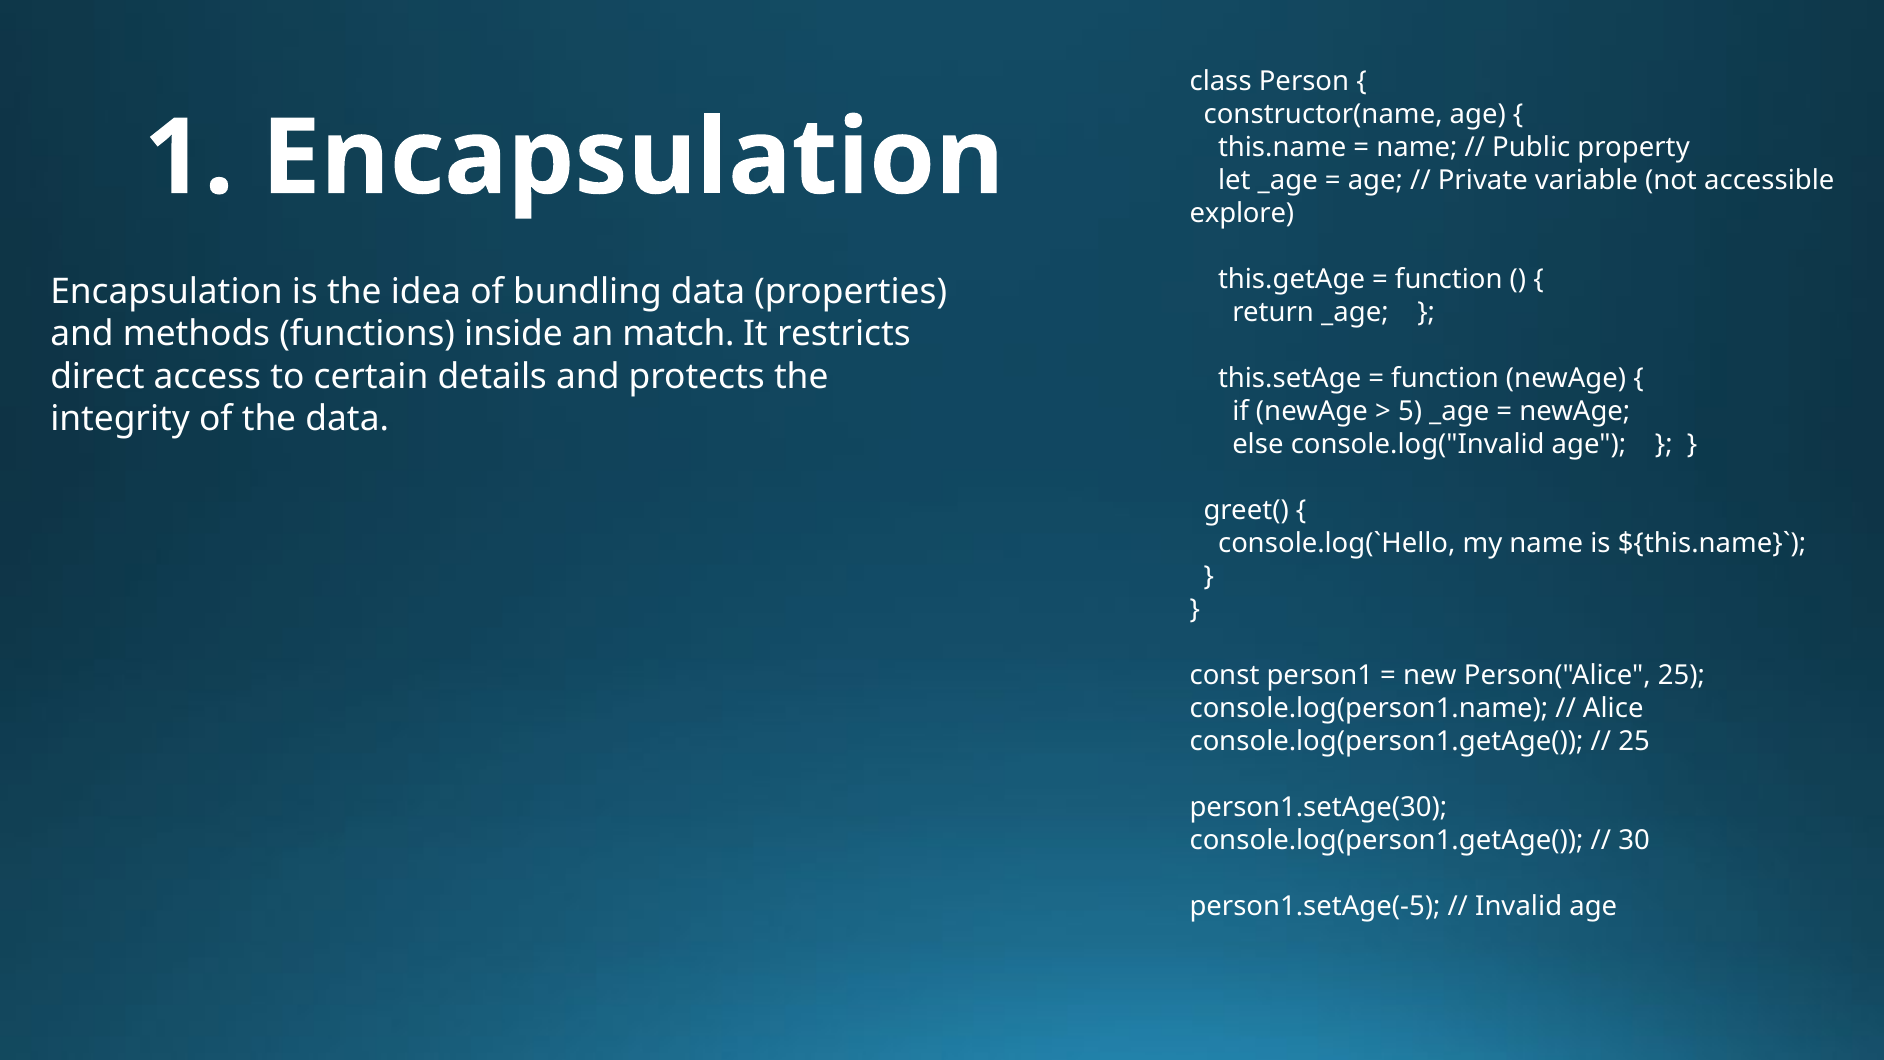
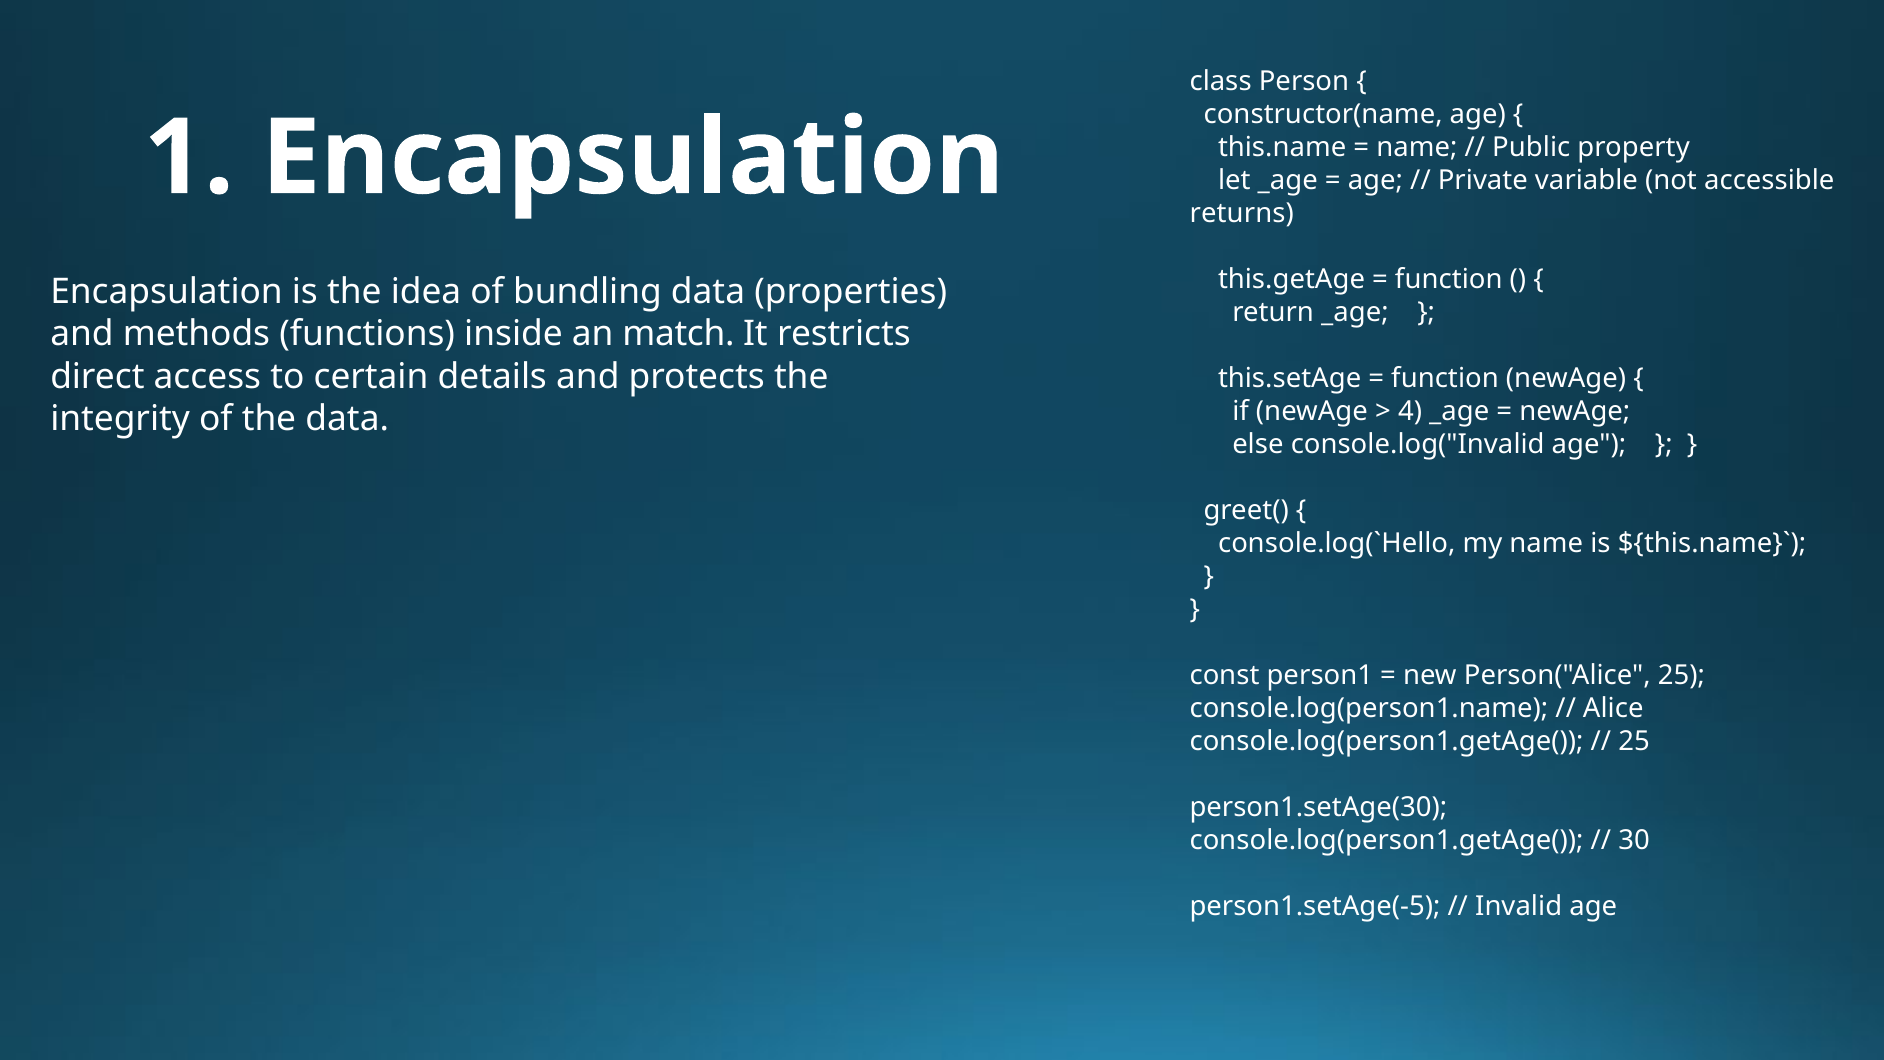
explore: explore -> returns
5: 5 -> 4
